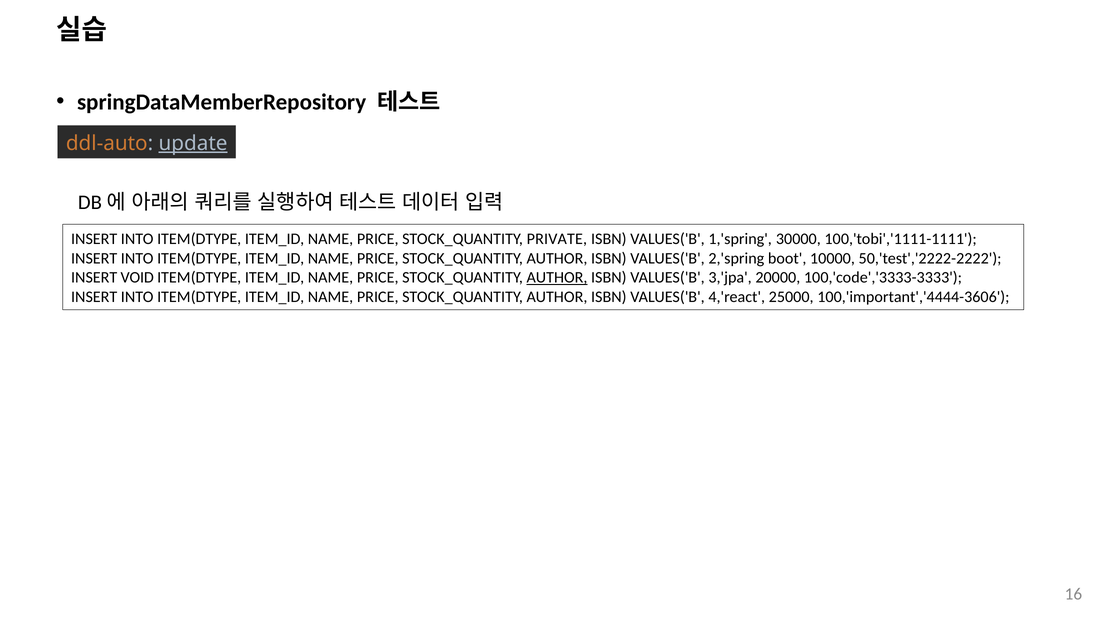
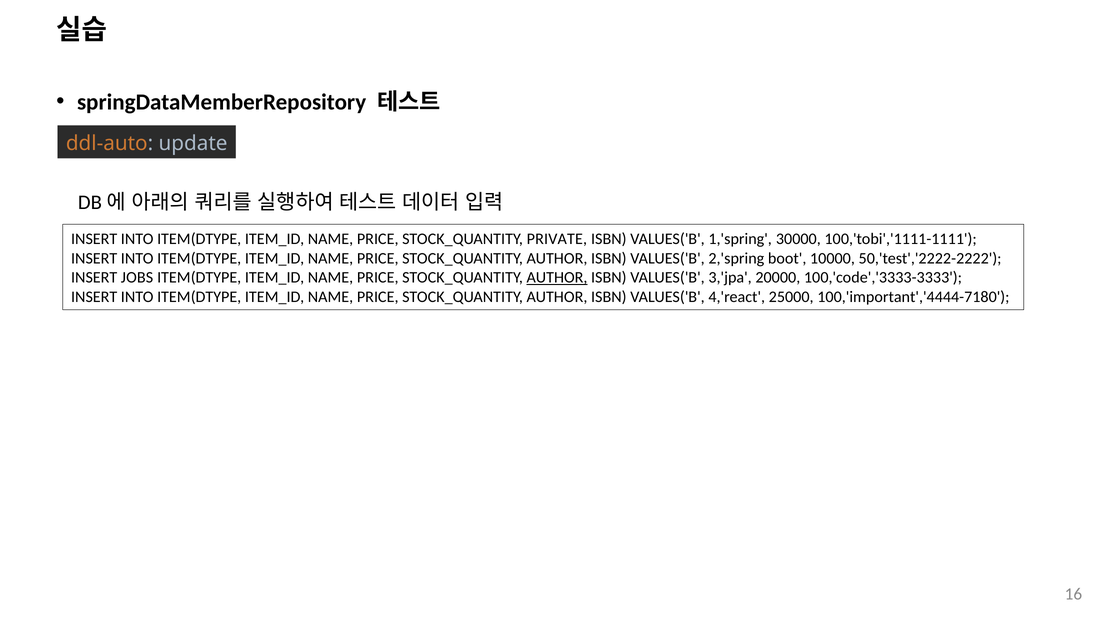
update underline: present -> none
VOID: VOID -> JOBS
100,'important','4444-3606: 100,'important','4444-3606 -> 100,'important','4444-7180
